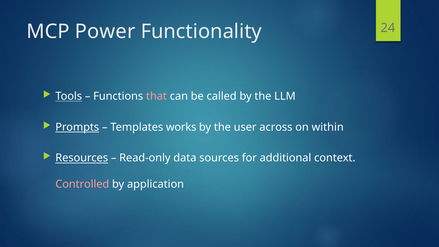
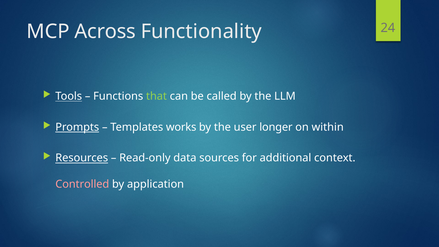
Power: Power -> Across
that colour: pink -> light green
across: across -> longer
